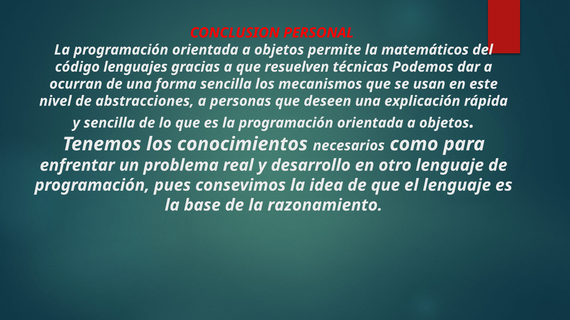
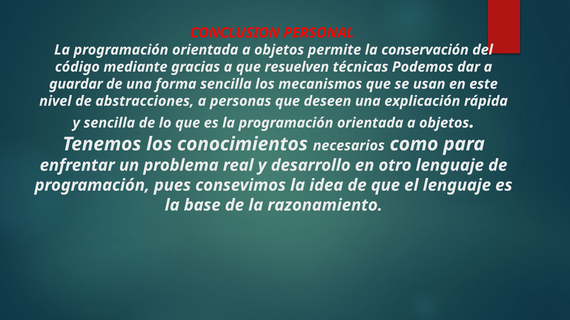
matemáticos: matemáticos -> conservación
lenguajes: lenguajes -> mediante
ocurran: ocurran -> guardar
